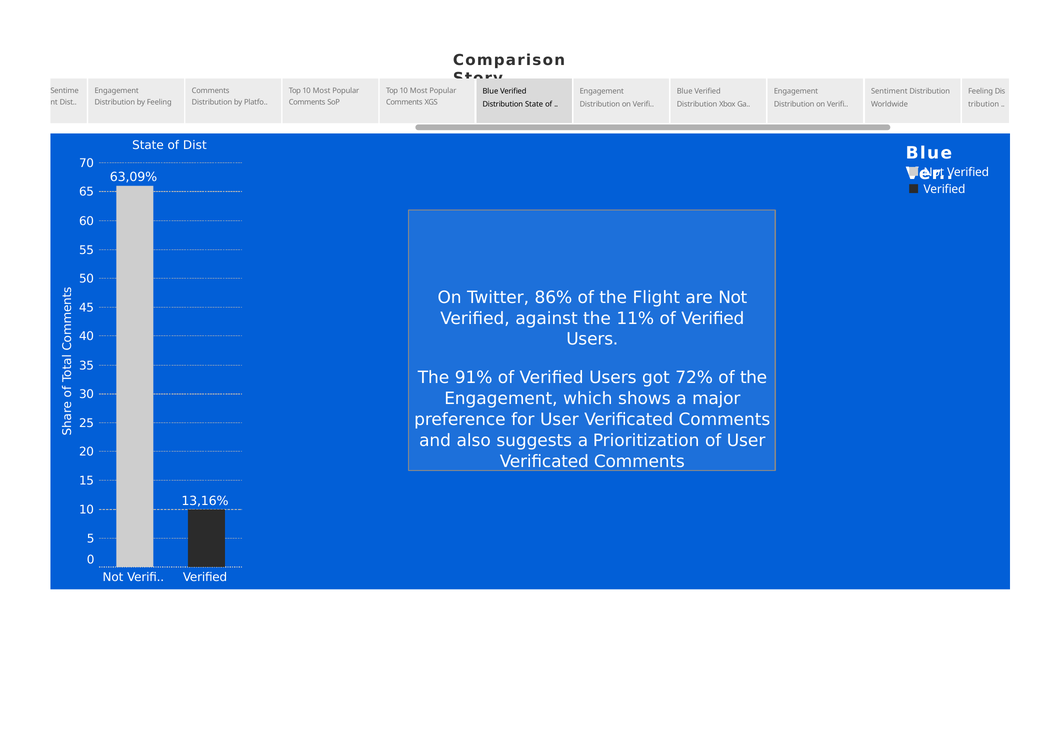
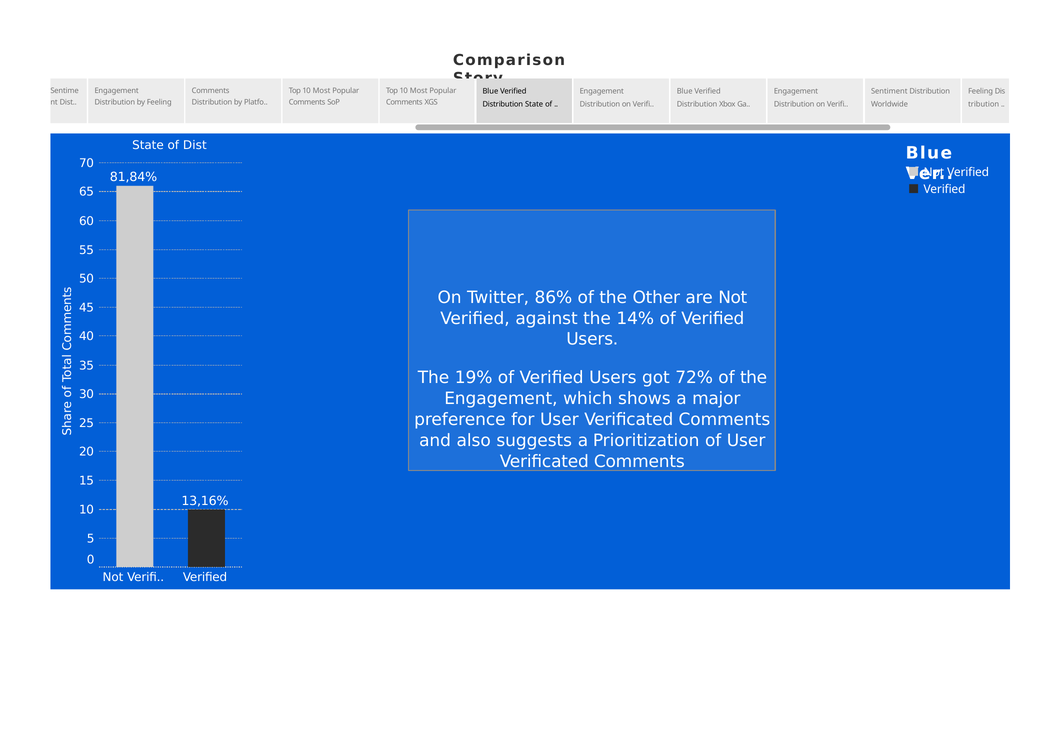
63,09%: 63,09% -> 81,84%
Flight: Flight -> Other
11%: 11% -> 14%
91%: 91% -> 19%
